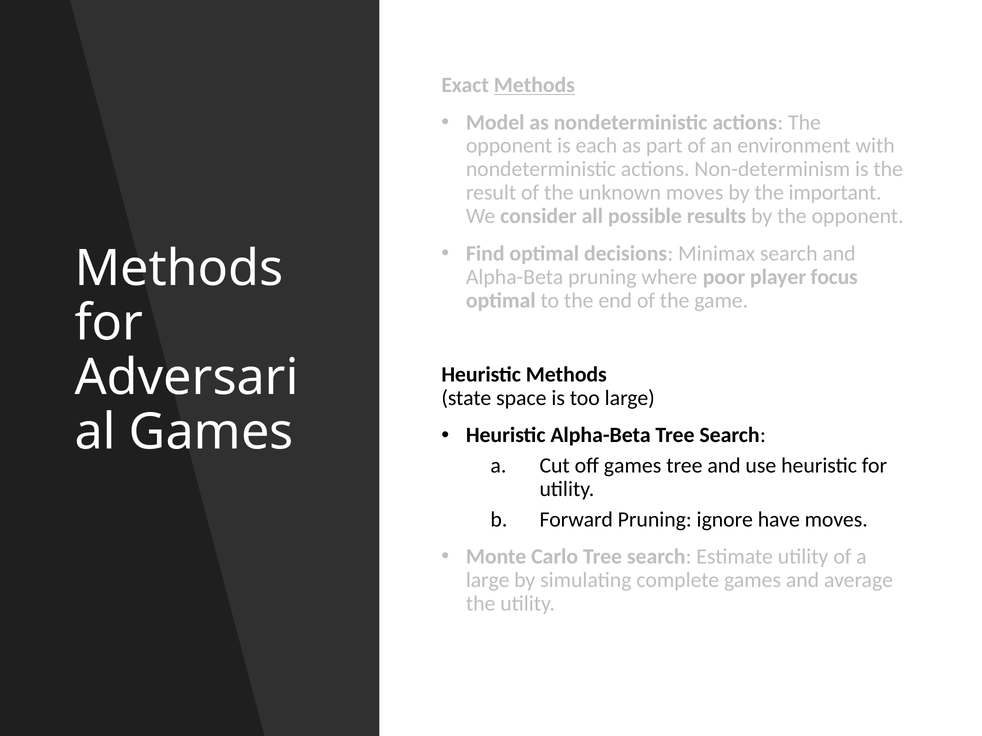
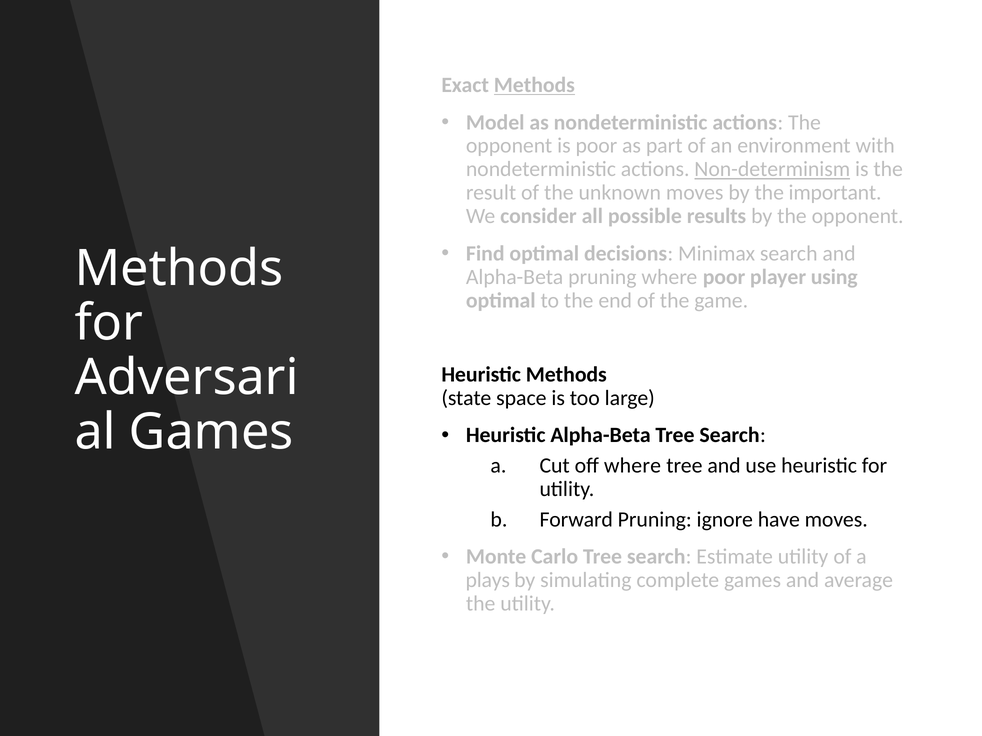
is each: each -> poor
Non-determinism underline: none -> present
focus: focus -> using
off games: games -> where
large at (488, 580): large -> plays
